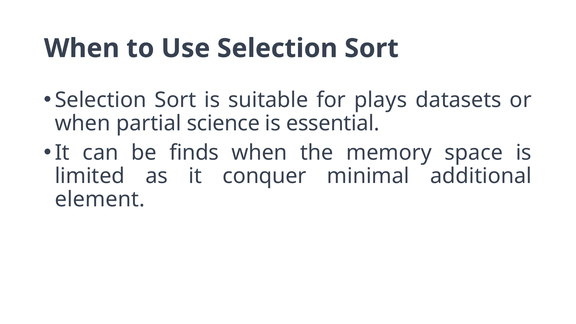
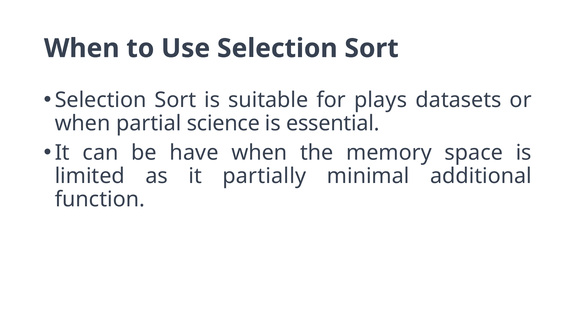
finds: finds -> have
conquer: conquer -> partially
element: element -> function
